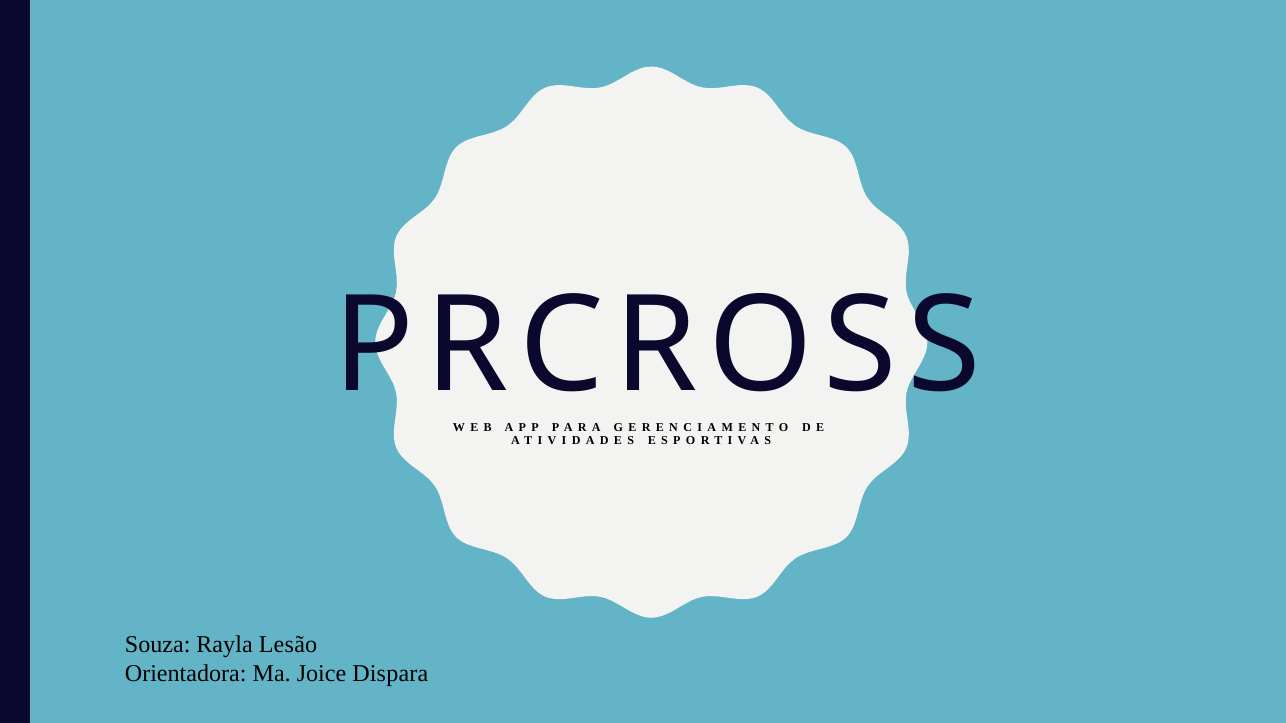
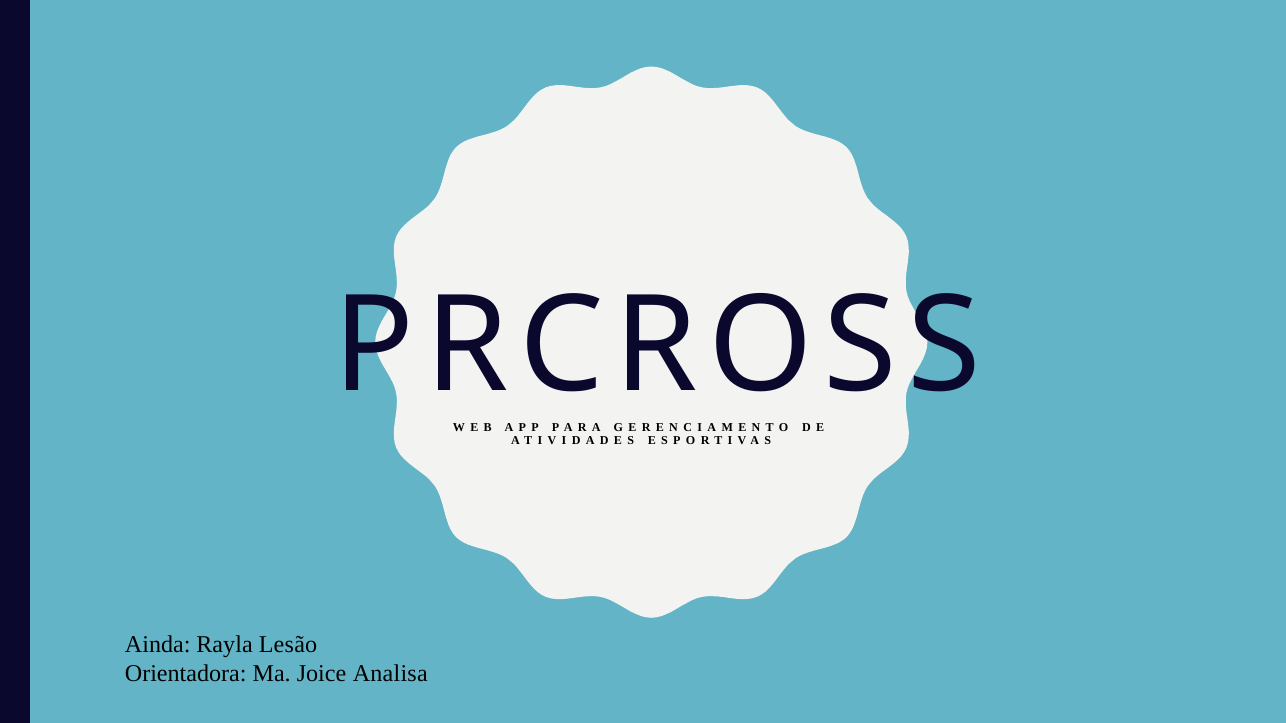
Souza: Souza -> Ainda
Dispara: Dispara -> Analisa
